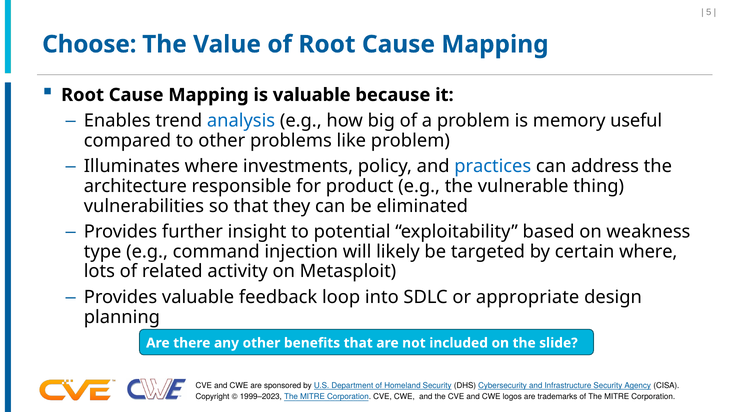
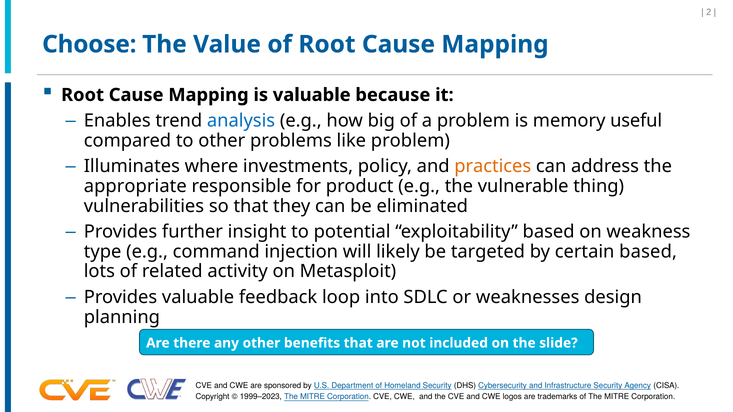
5: 5 -> 2
practices colour: blue -> orange
architecture: architecture -> appropriate
certain where: where -> based
appropriate: appropriate -> weaknesses
